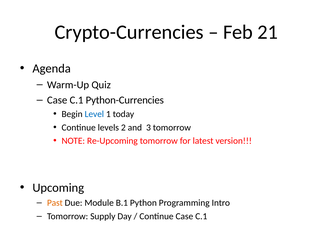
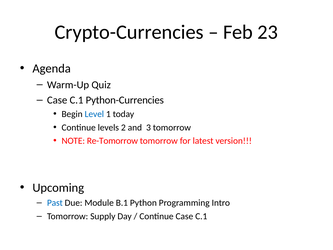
21: 21 -> 23
Re-Upcoming: Re-Upcoming -> Re-Tomorrow
Past colour: orange -> blue
